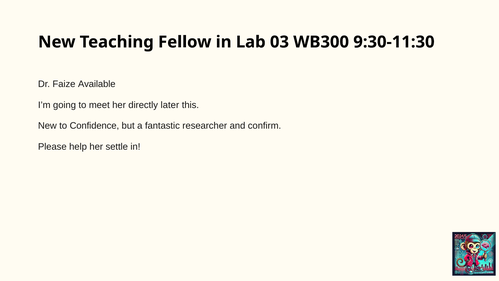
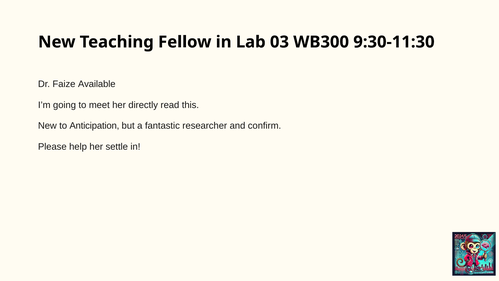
later: later -> read
Confidence: Confidence -> Anticipation
